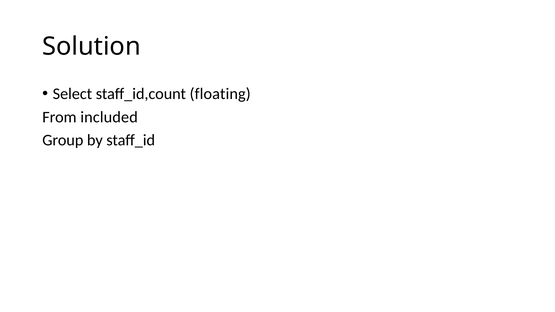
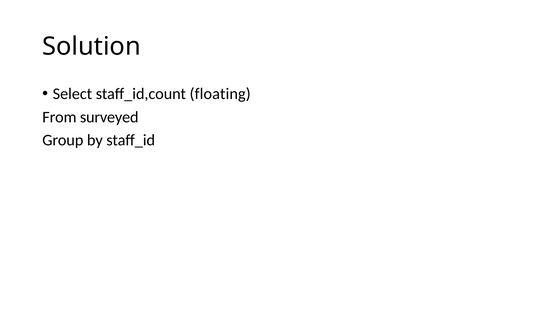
included: included -> surveyed
